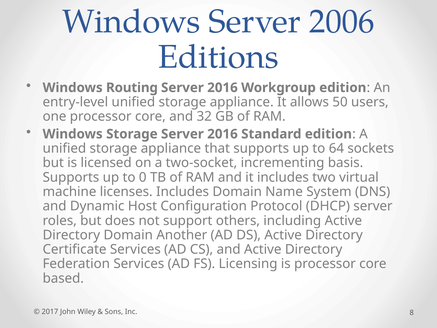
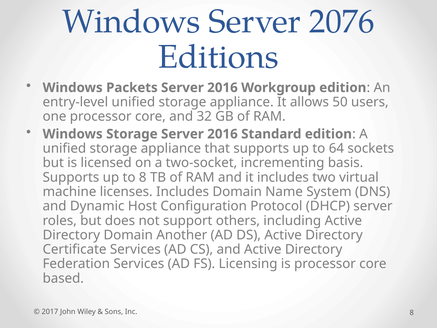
2006: 2006 -> 2076
Routing: Routing -> Packets
to 0: 0 -> 8
